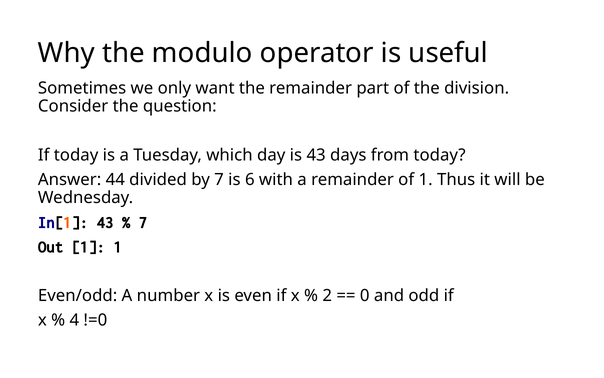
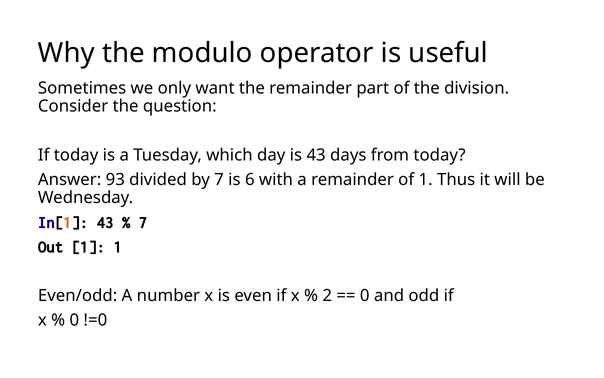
44: 44 -> 93
4 at (74, 320): 4 -> 0
